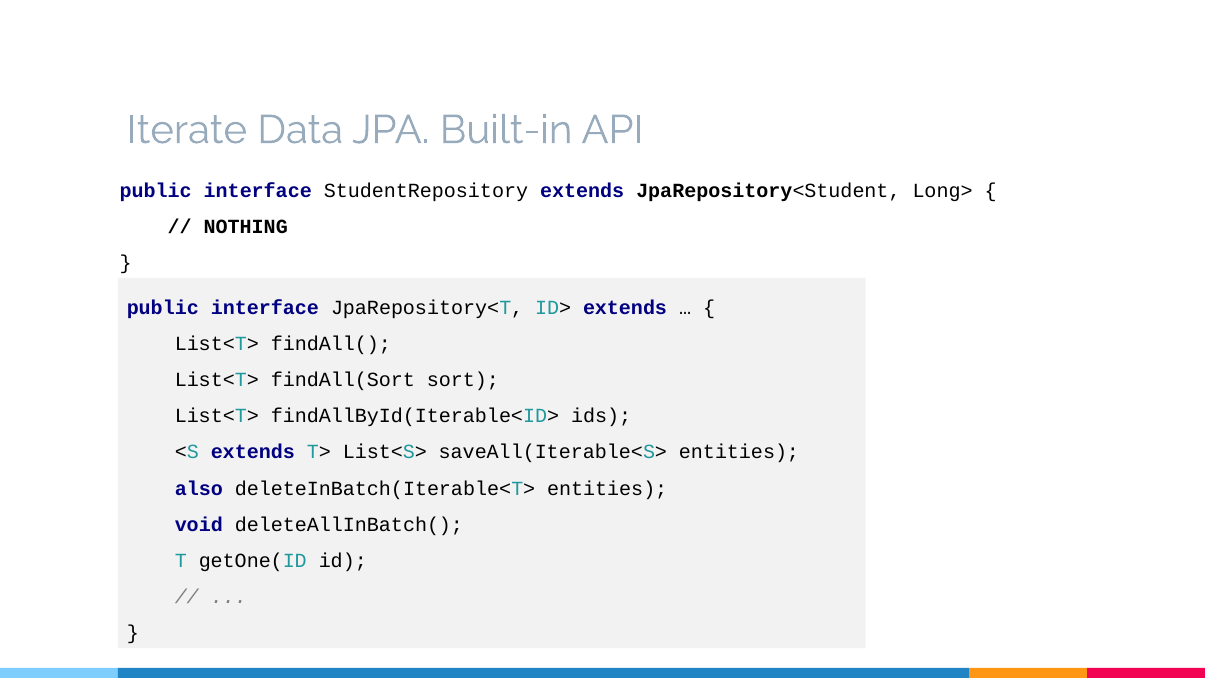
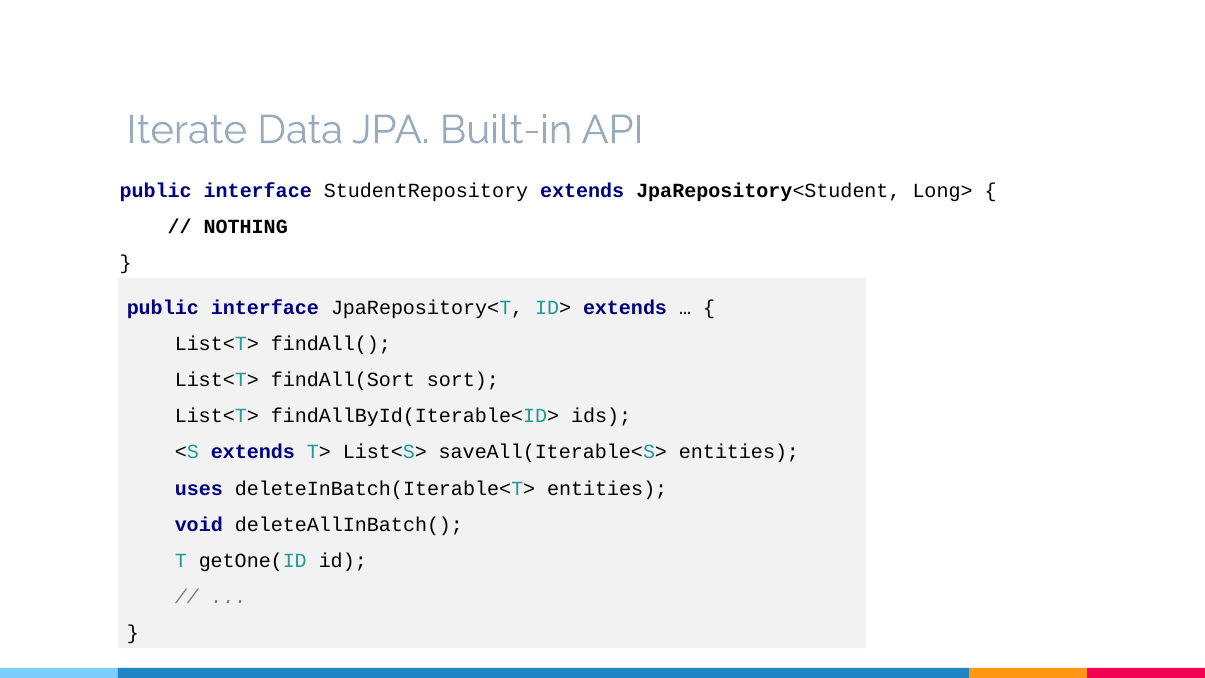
also: also -> uses
